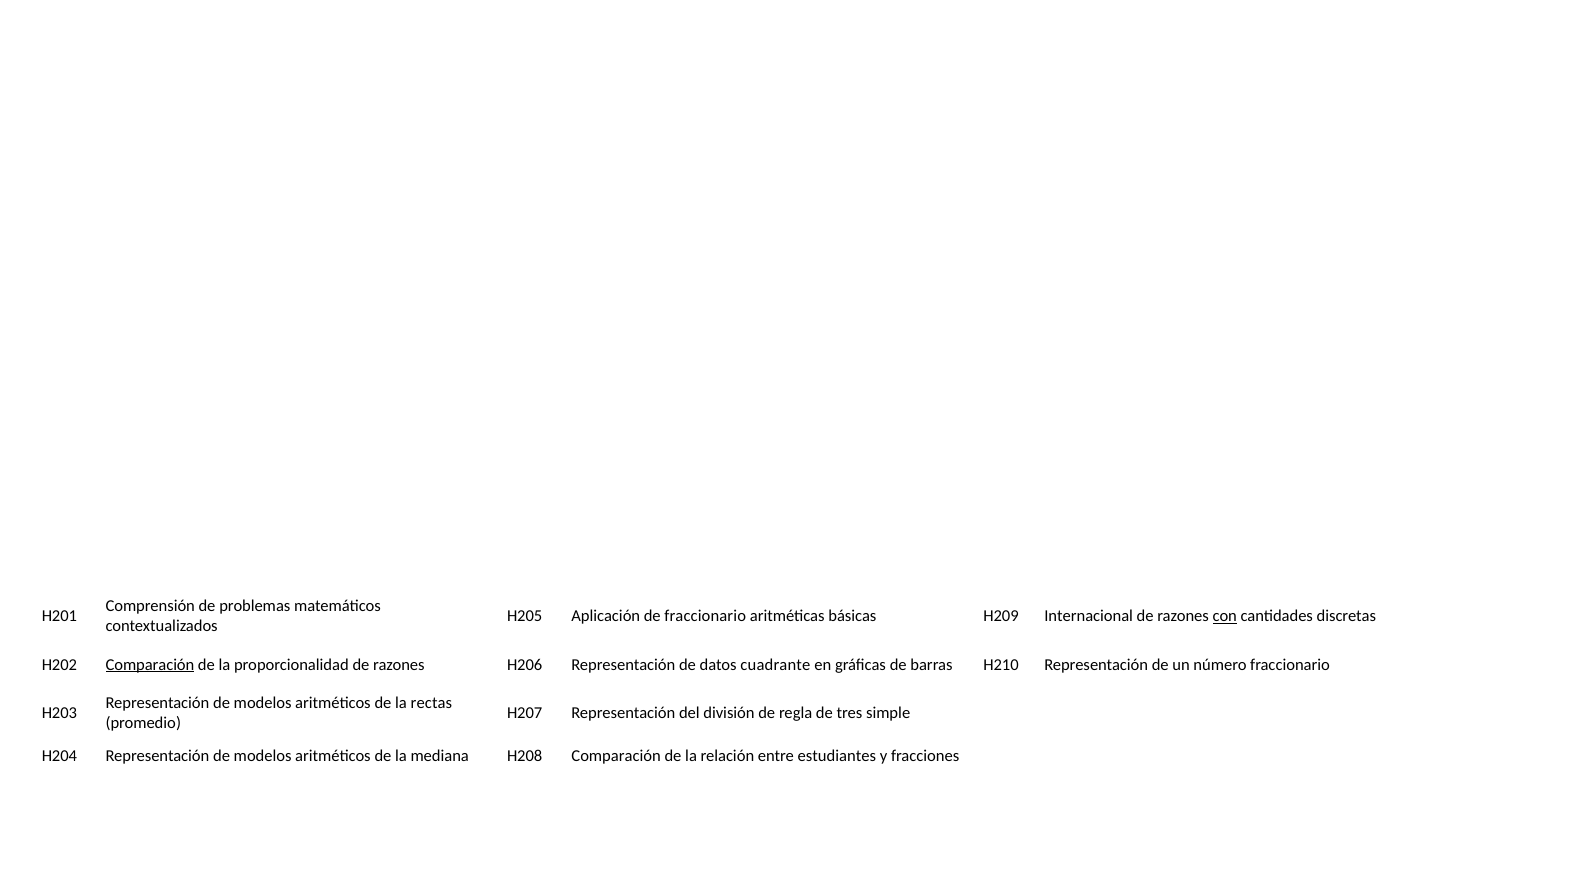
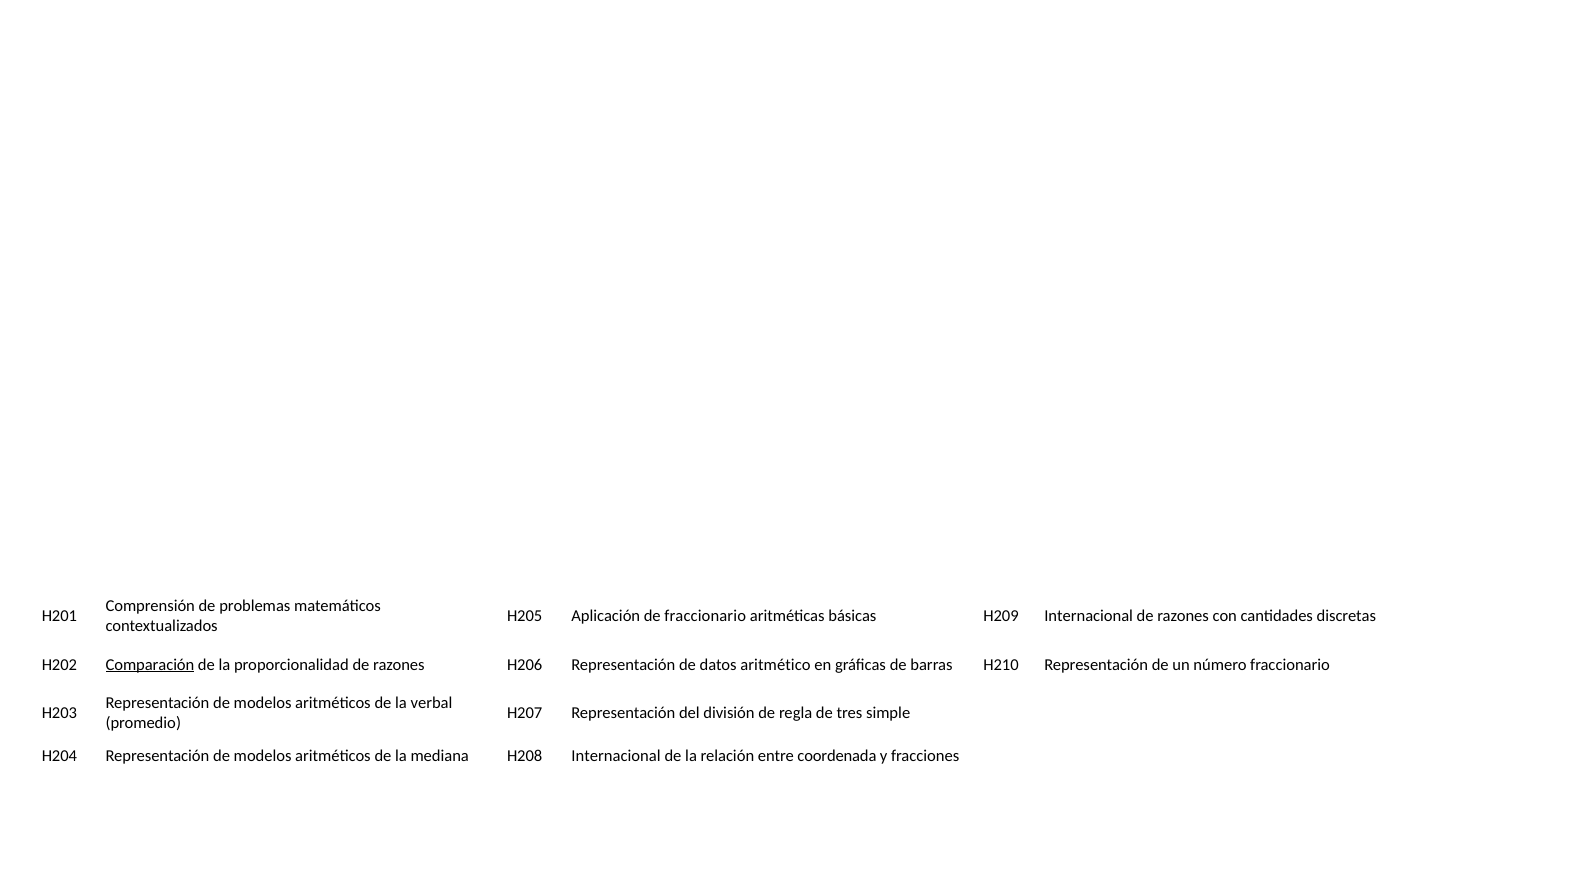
con underline: present -> none
cuadrante: cuadrante -> aritmético
rectas: rectas -> verbal
H208 Comparación: Comparación -> Internacional
estudiantes: estudiantes -> coordenada
